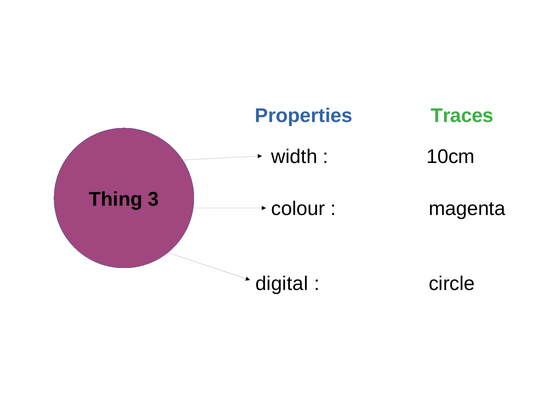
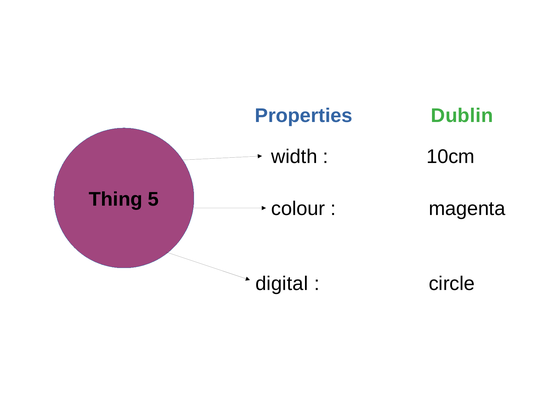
Traces: Traces -> Dublin
3: 3 -> 5
